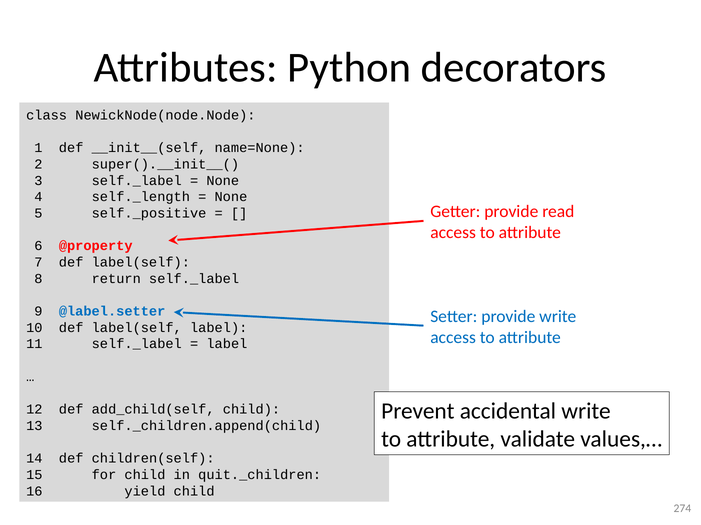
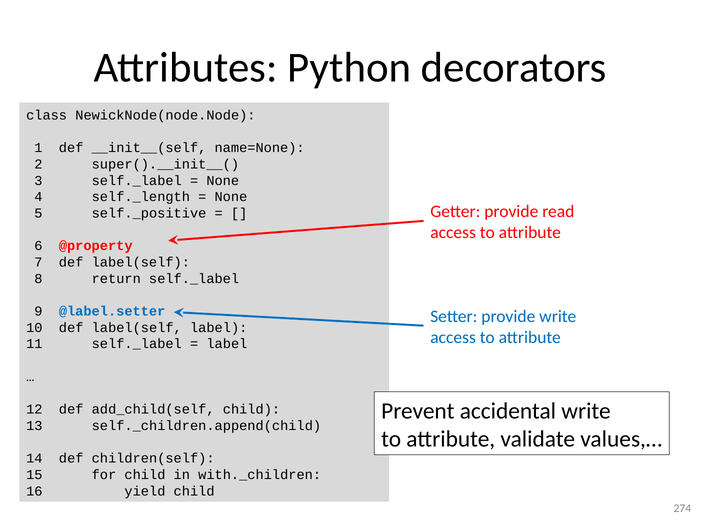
quit._children: quit._children -> with._children
